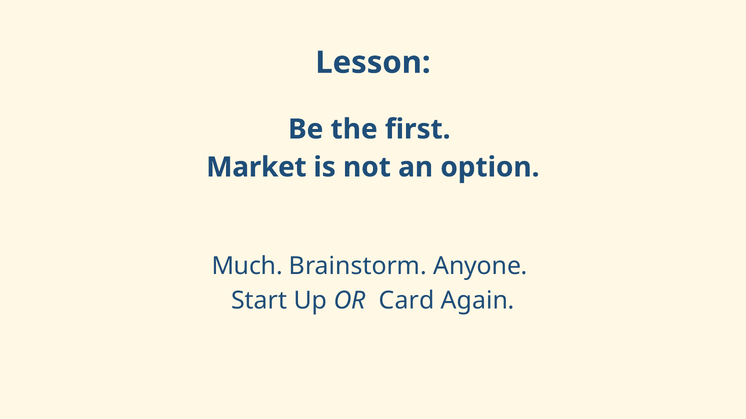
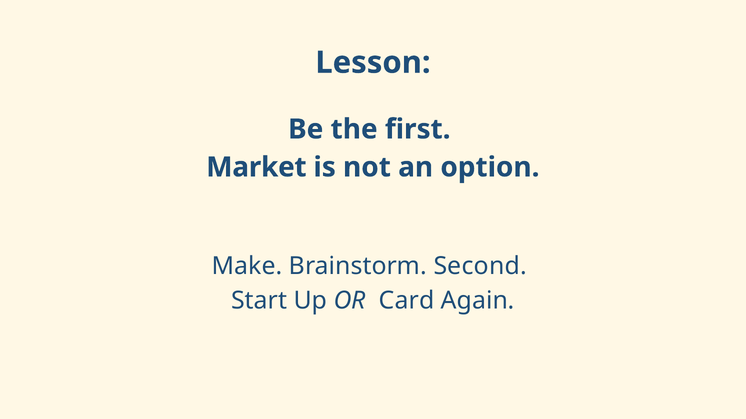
Much: Much -> Make
Anyone: Anyone -> Second
